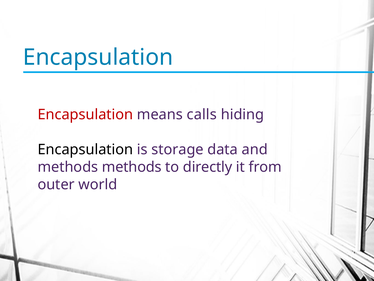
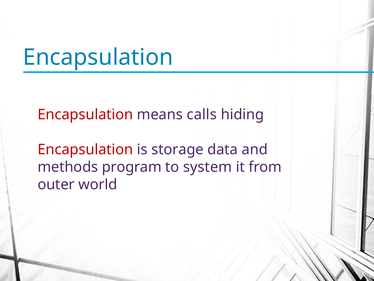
Encapsulation at (85, 149) colour: black -> red
methods methods: methods -> program
directly: directly -> system
